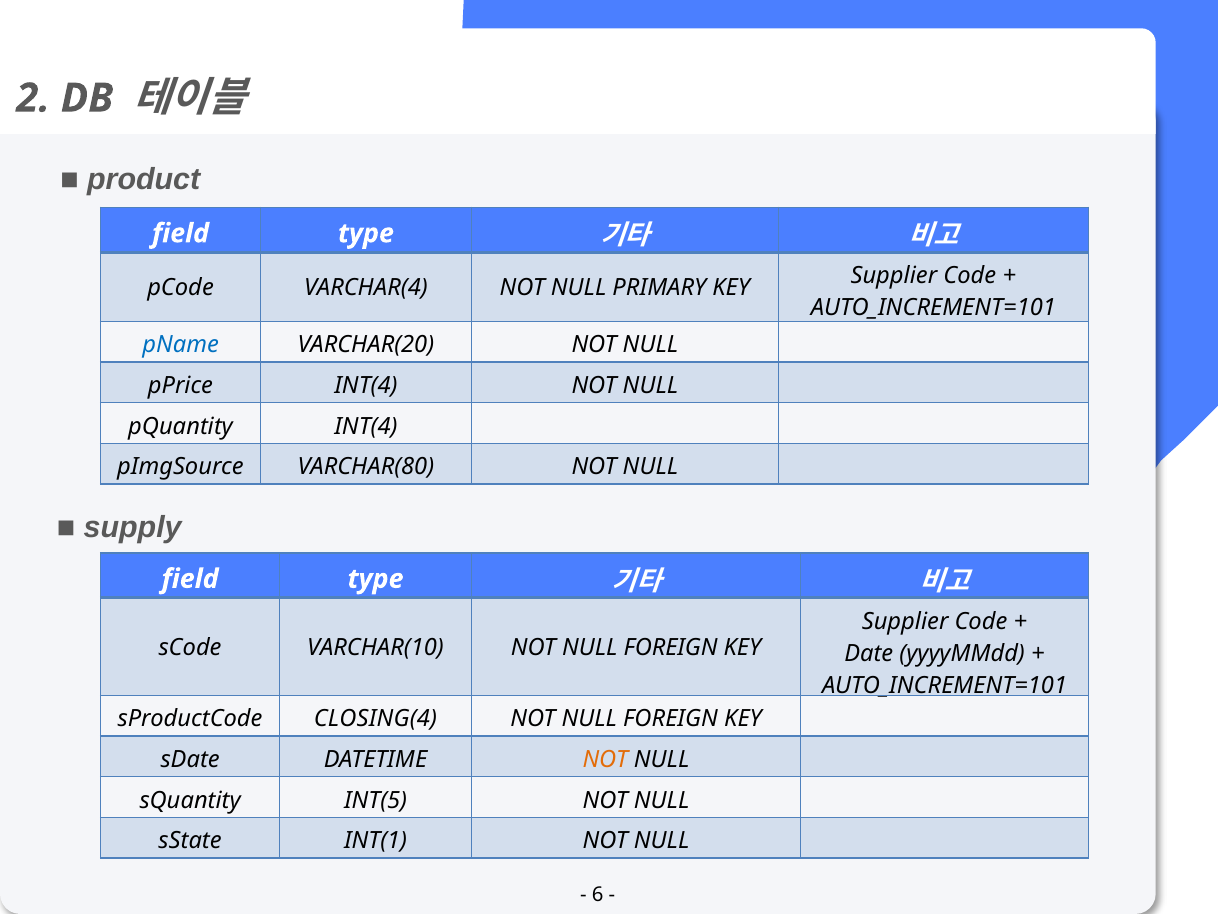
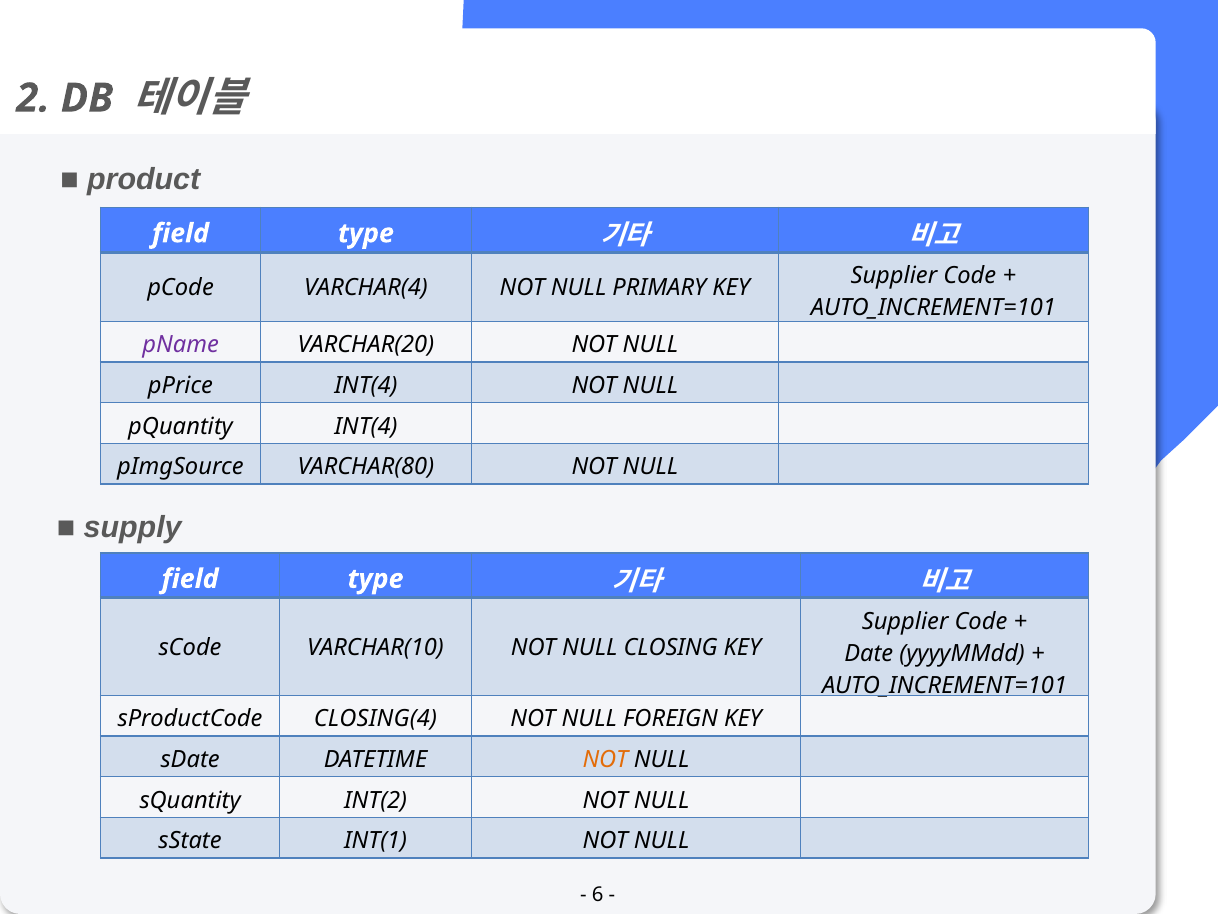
pName colour: blue -> purple
VARCHAR(10 NOT NULL FOREIGN: FOREIGN -> CLOSING
INT(5: INT(5 -> INT(2
